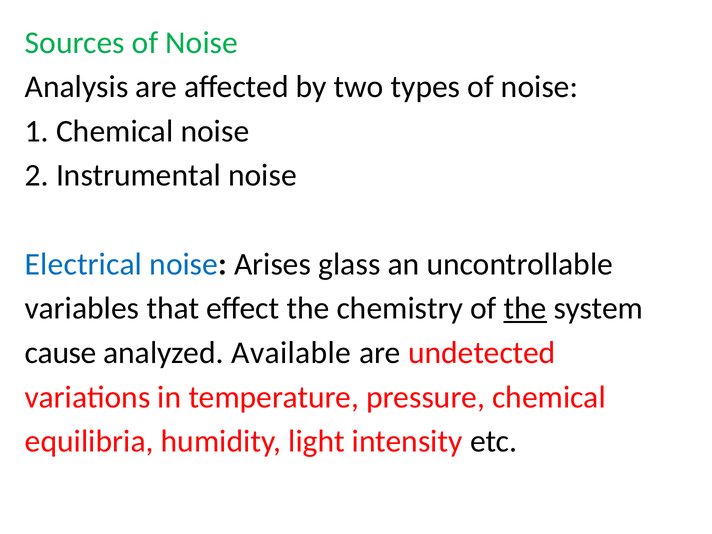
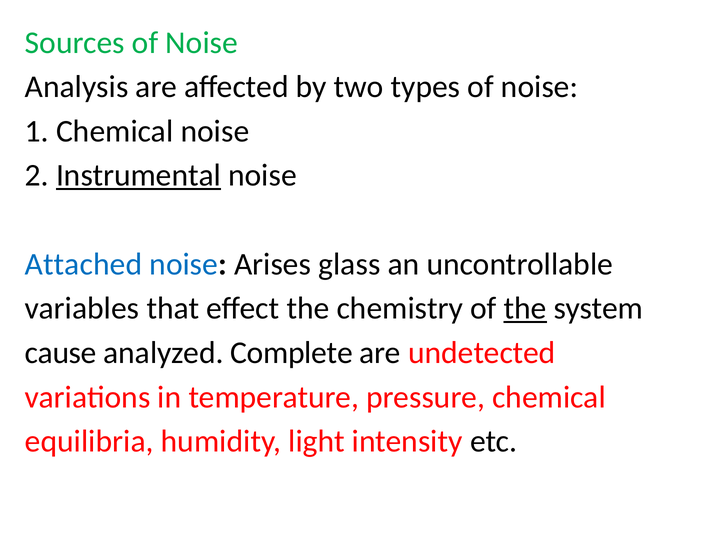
Instrumental underline: none -> present
Electrical: Electrical -> Attached
Available: Available -> Complete
